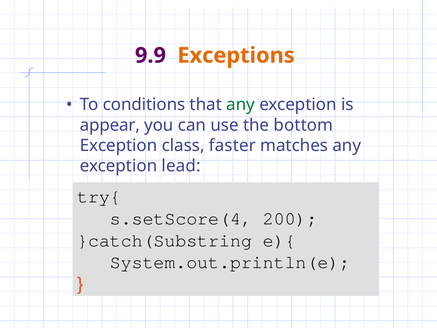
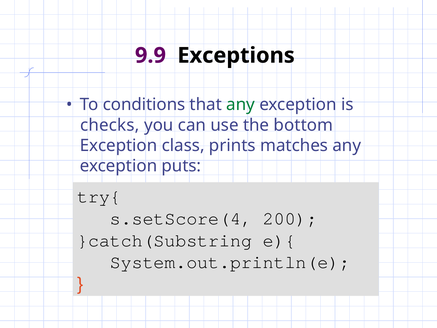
Exceptions colour: orange -> black
appear: appear -> checks
faster: faster -> prints
lead: lead -> puts
